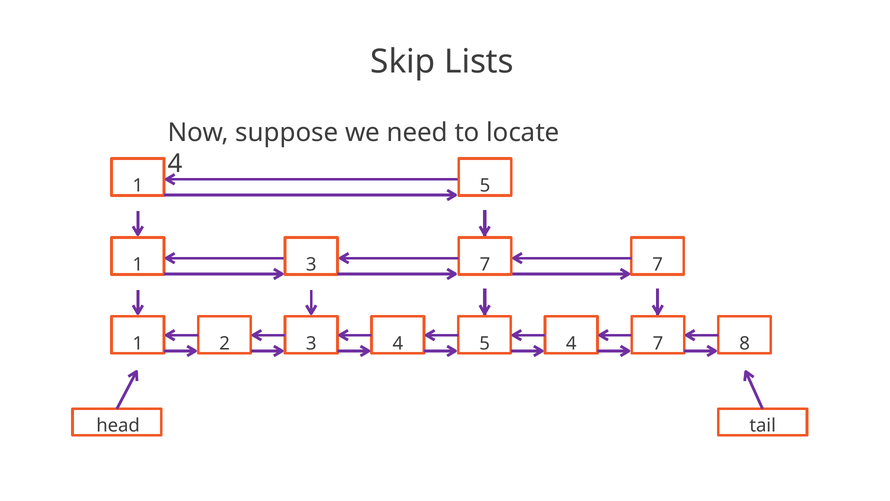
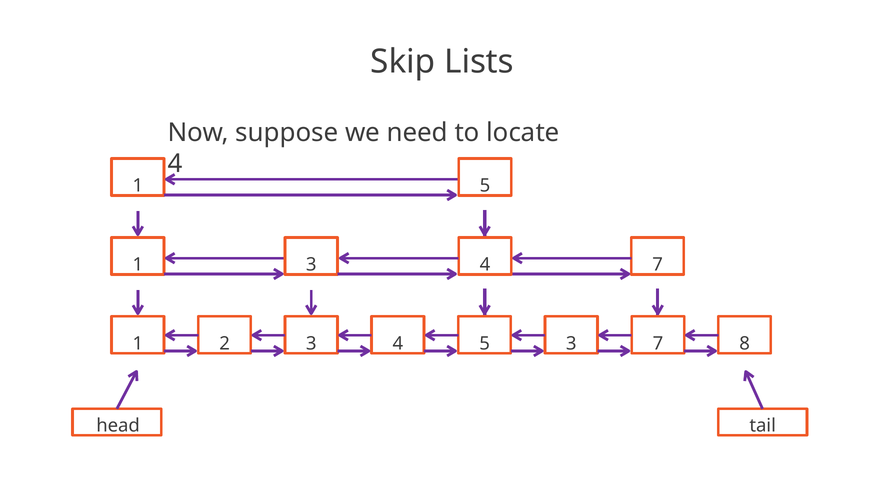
7 at (485, 264): 7 -> 4
5 4: 4 -> 3
